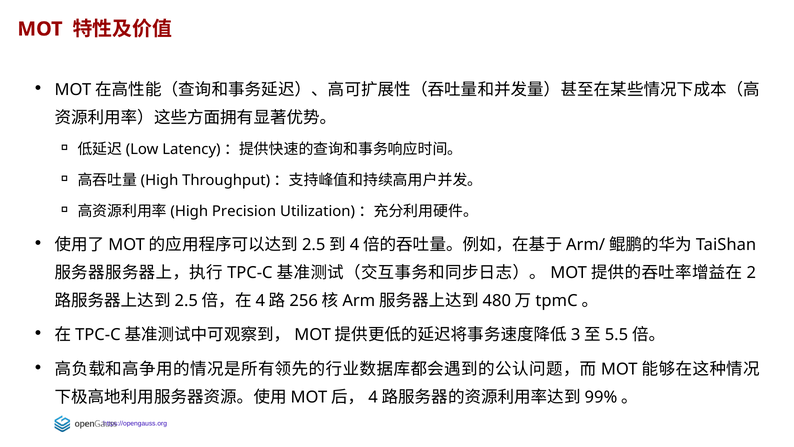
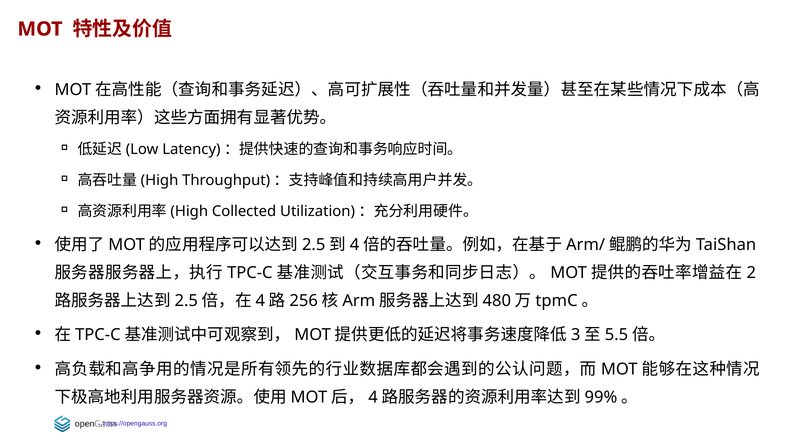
Precision: Precision -> Collected
